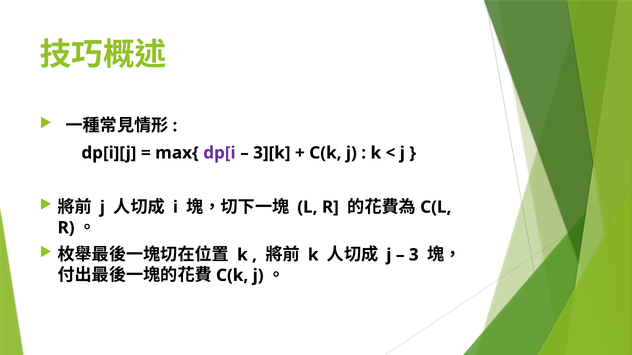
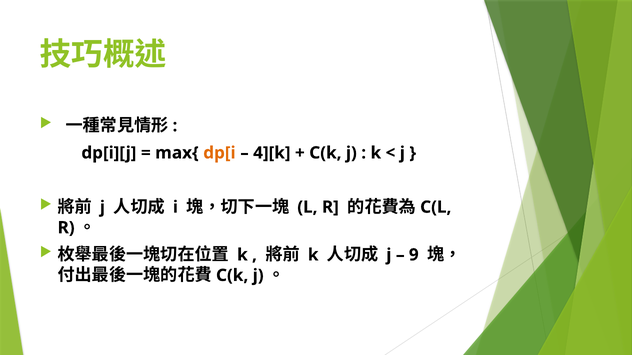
dp[i colour: purple -> orange
3][k: 3][k -> 4][k
3: 3 -> 9
